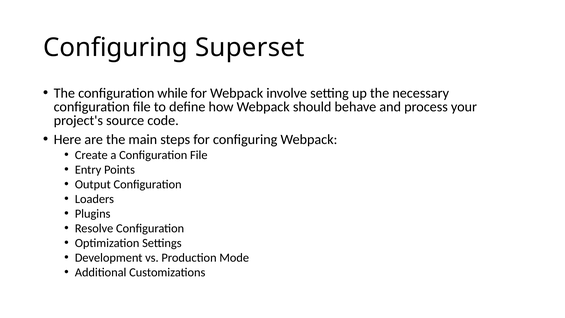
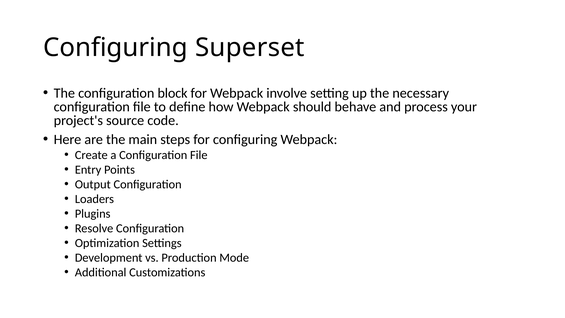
while: while -> block
